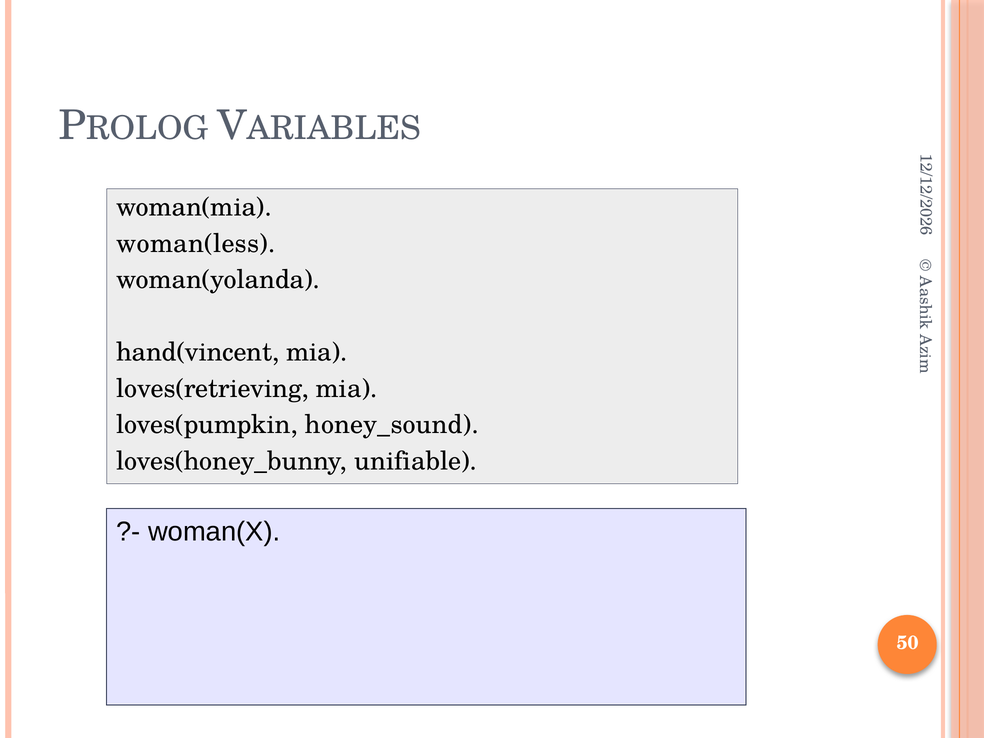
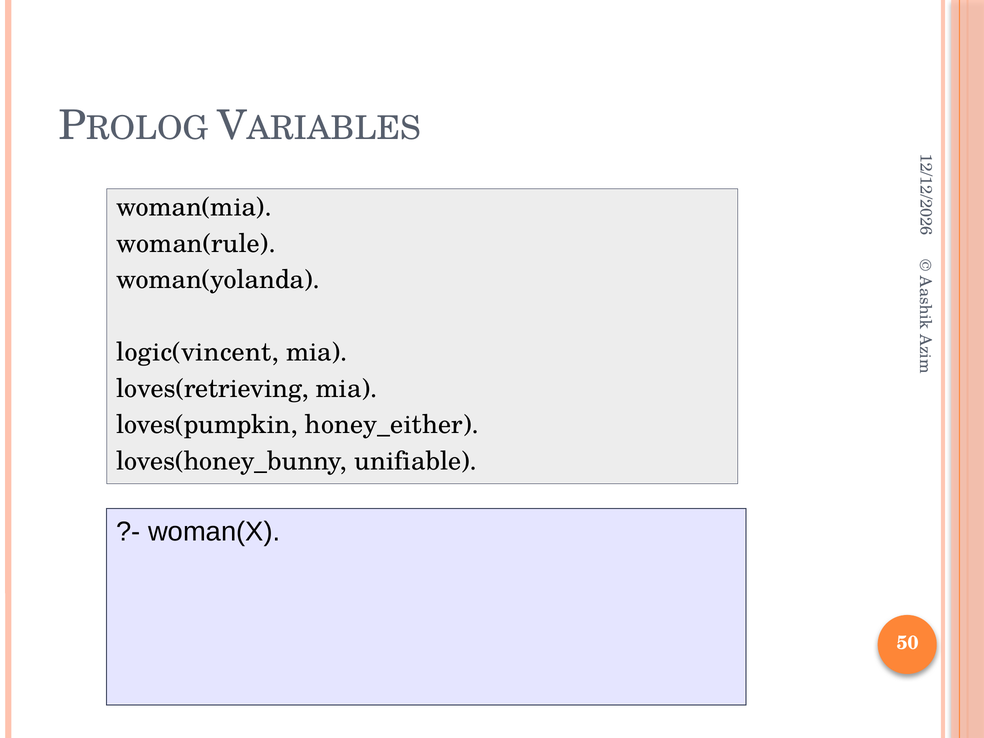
woman(less: woman(less -> woman(rule
hand(vincent: hand(vincent -> logic(vincent
honey_sound: honey_sound -> honey_either
